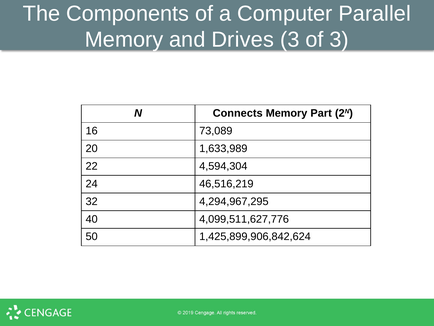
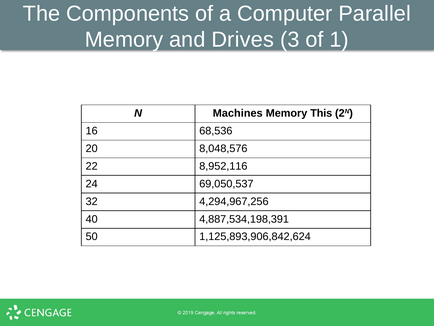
of 3: 3 -> 1
Connects: Connects -> Machines
Part: Part -> This
73,089: 73,089 -> 68,536
1,633,989: 1,633,989 -> 8,048,576
4,594,304: 4,594,304 -> 8,952,116
46,516,219: 46,516,219 -> 69,050,537
4,294,967,295: 4,294,967,295 -> 4,294,967,256
4,099,511,627,776: 4,099,511,627,776 -> 4,887,534,198,391
1,425,899,906,842,624: 1,425,899,906,842,624 -> 1,125,893,906,842,624
